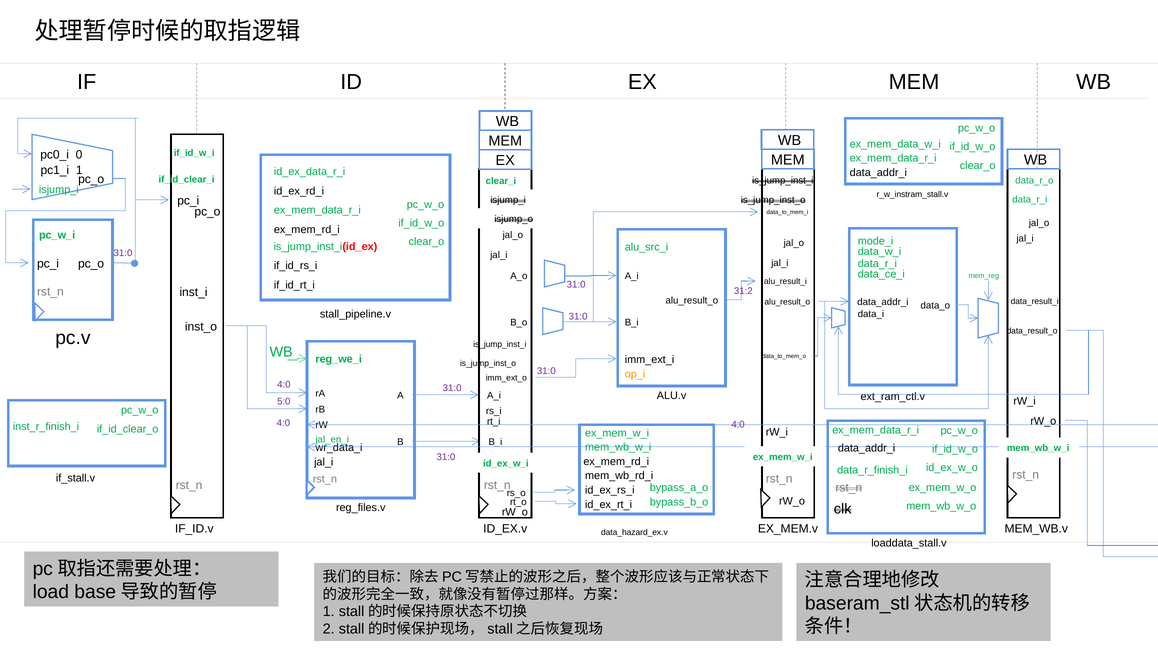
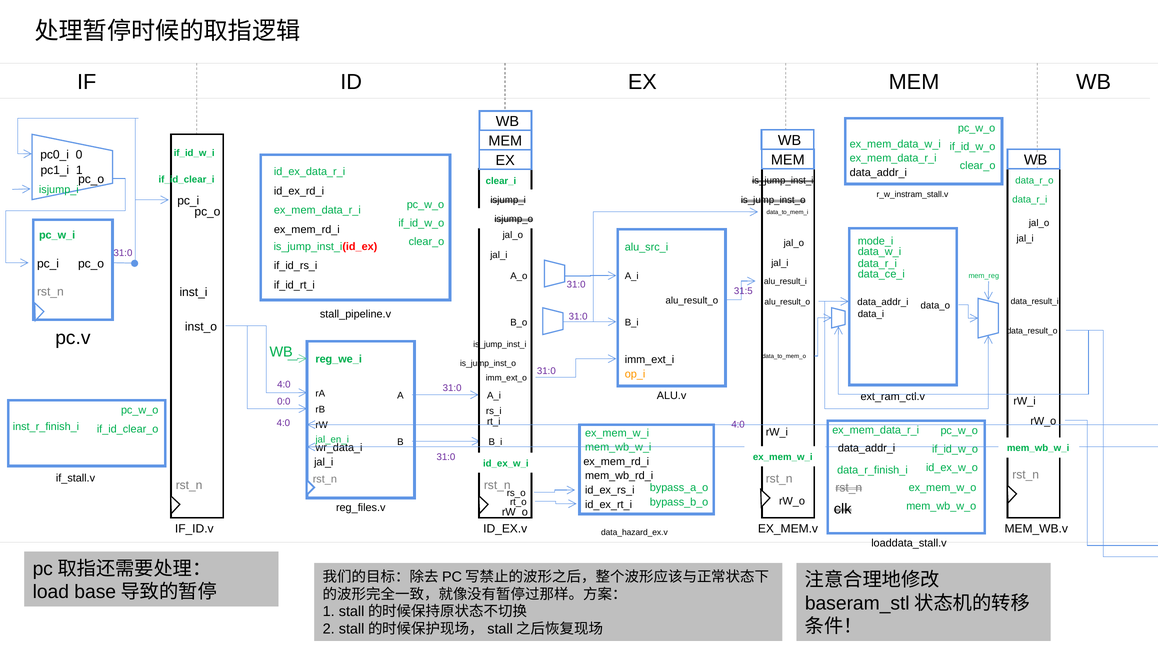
31:2: 31:2 -> 31:5
5:0: 5:0 -> 0:0
